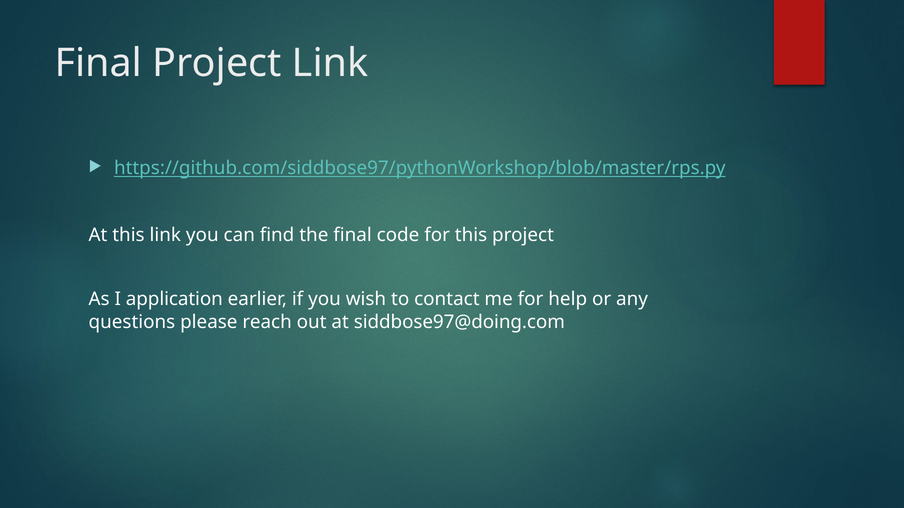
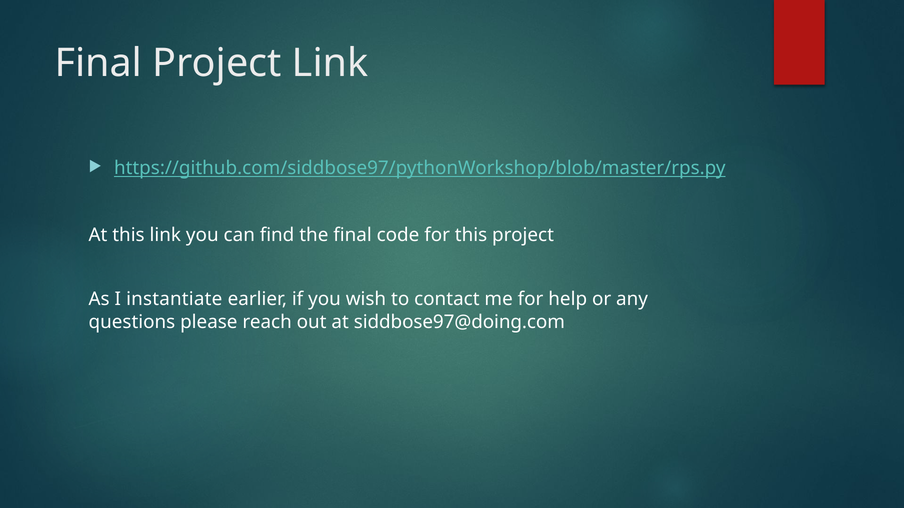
application: application -> instantiate
